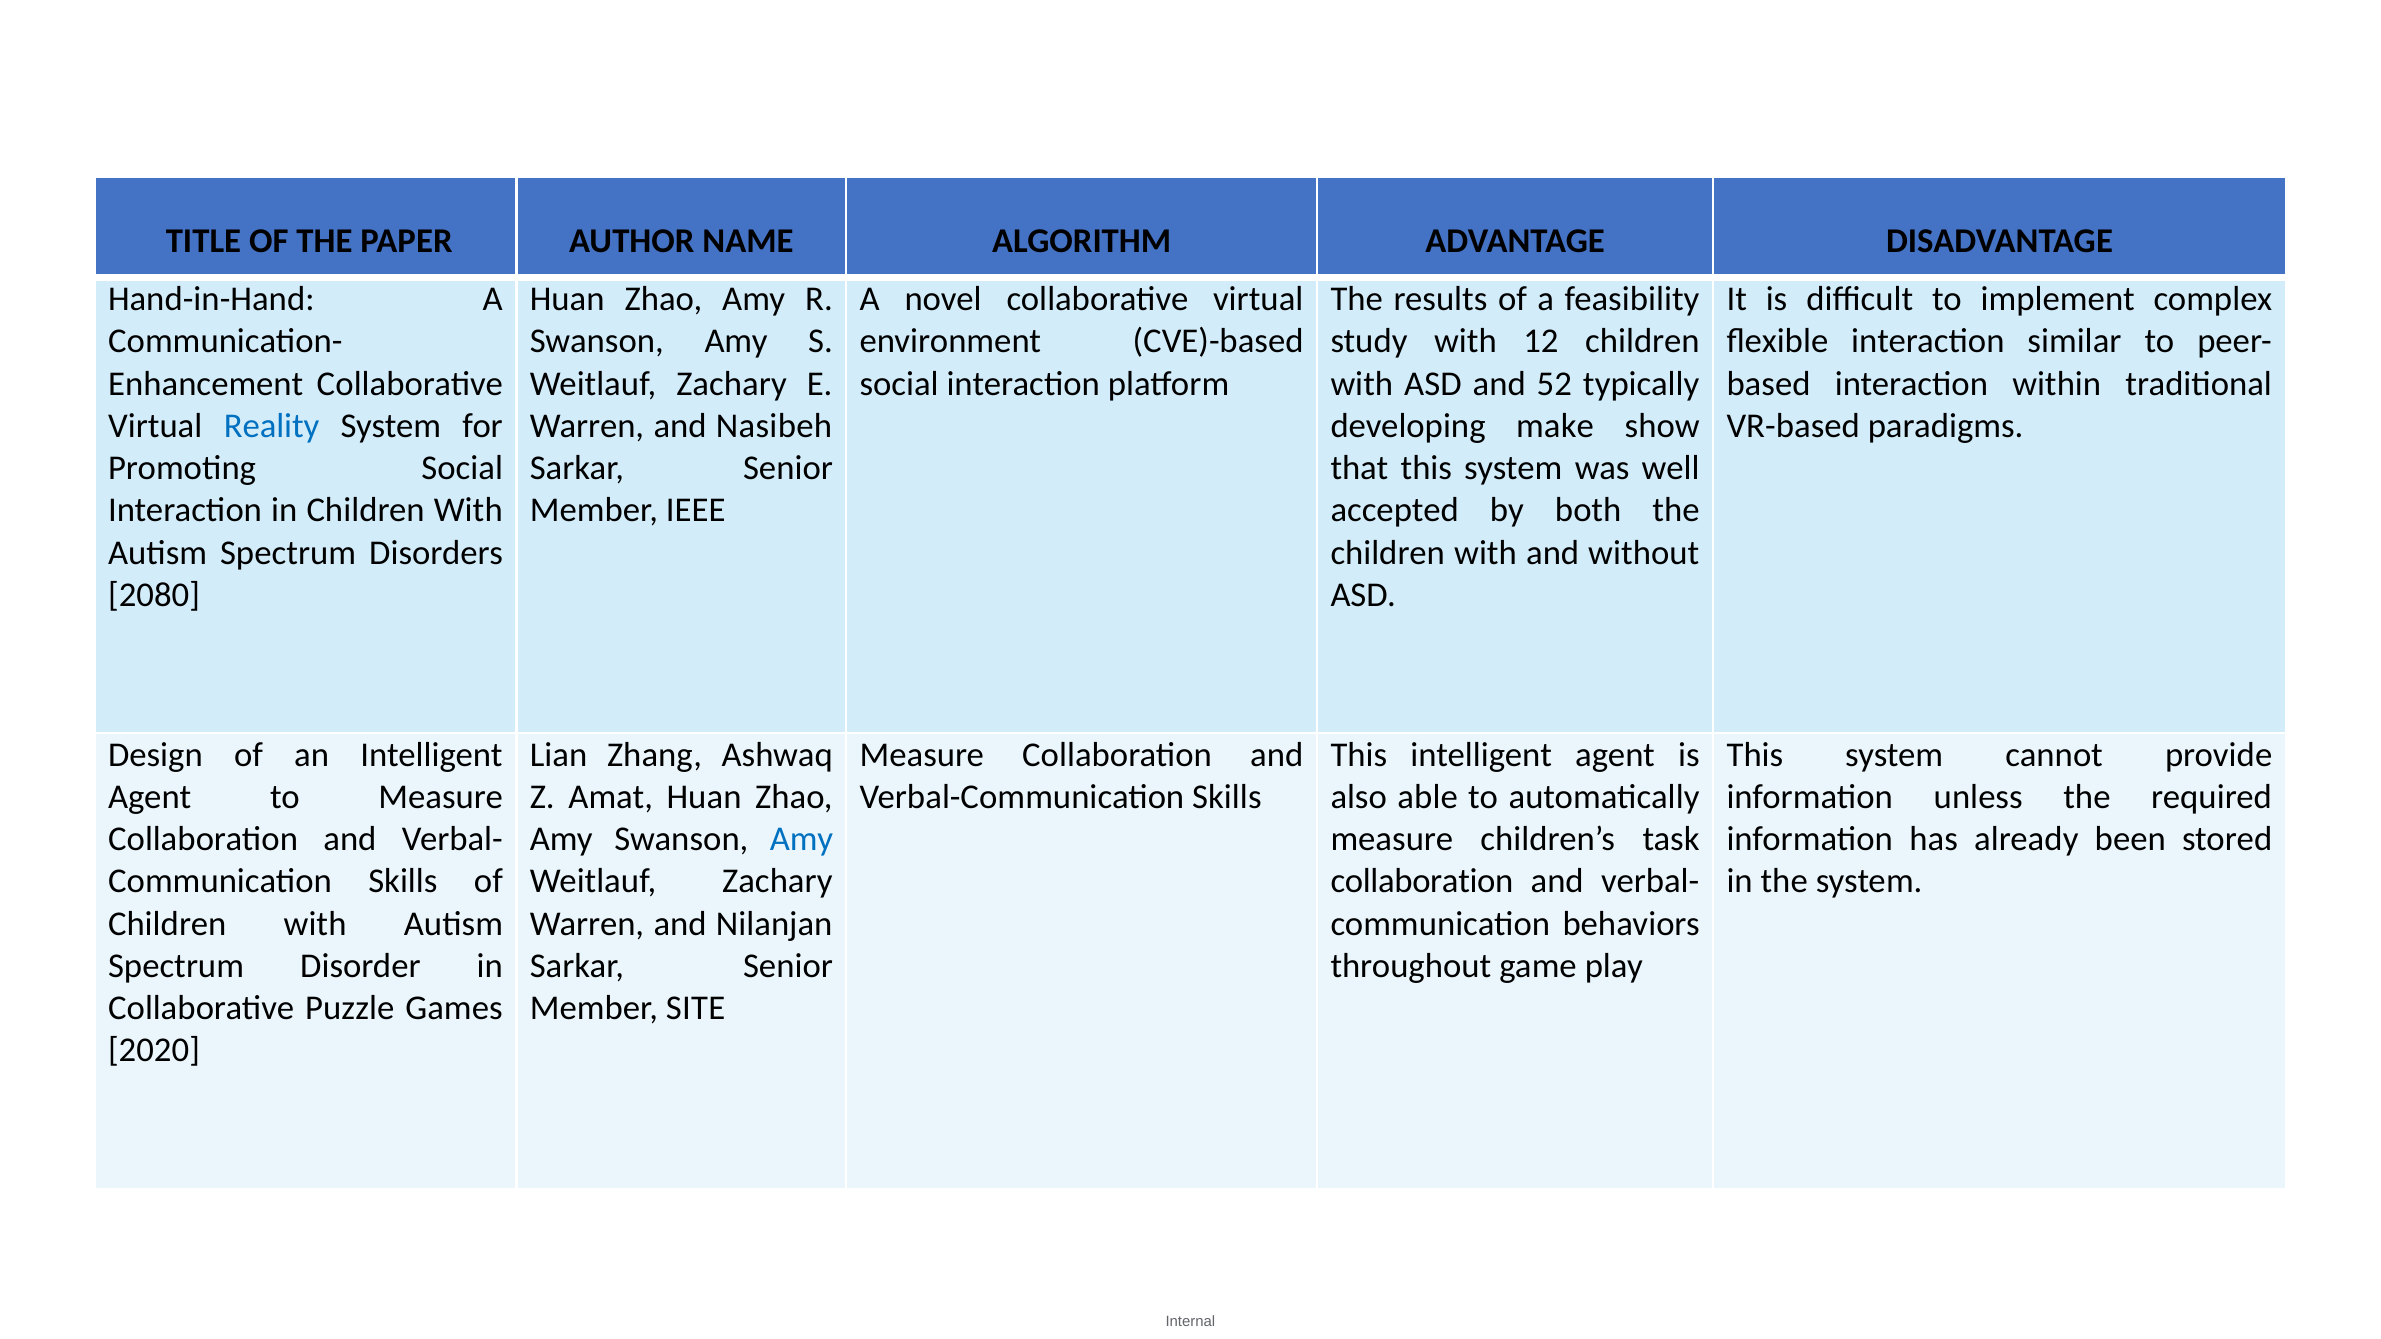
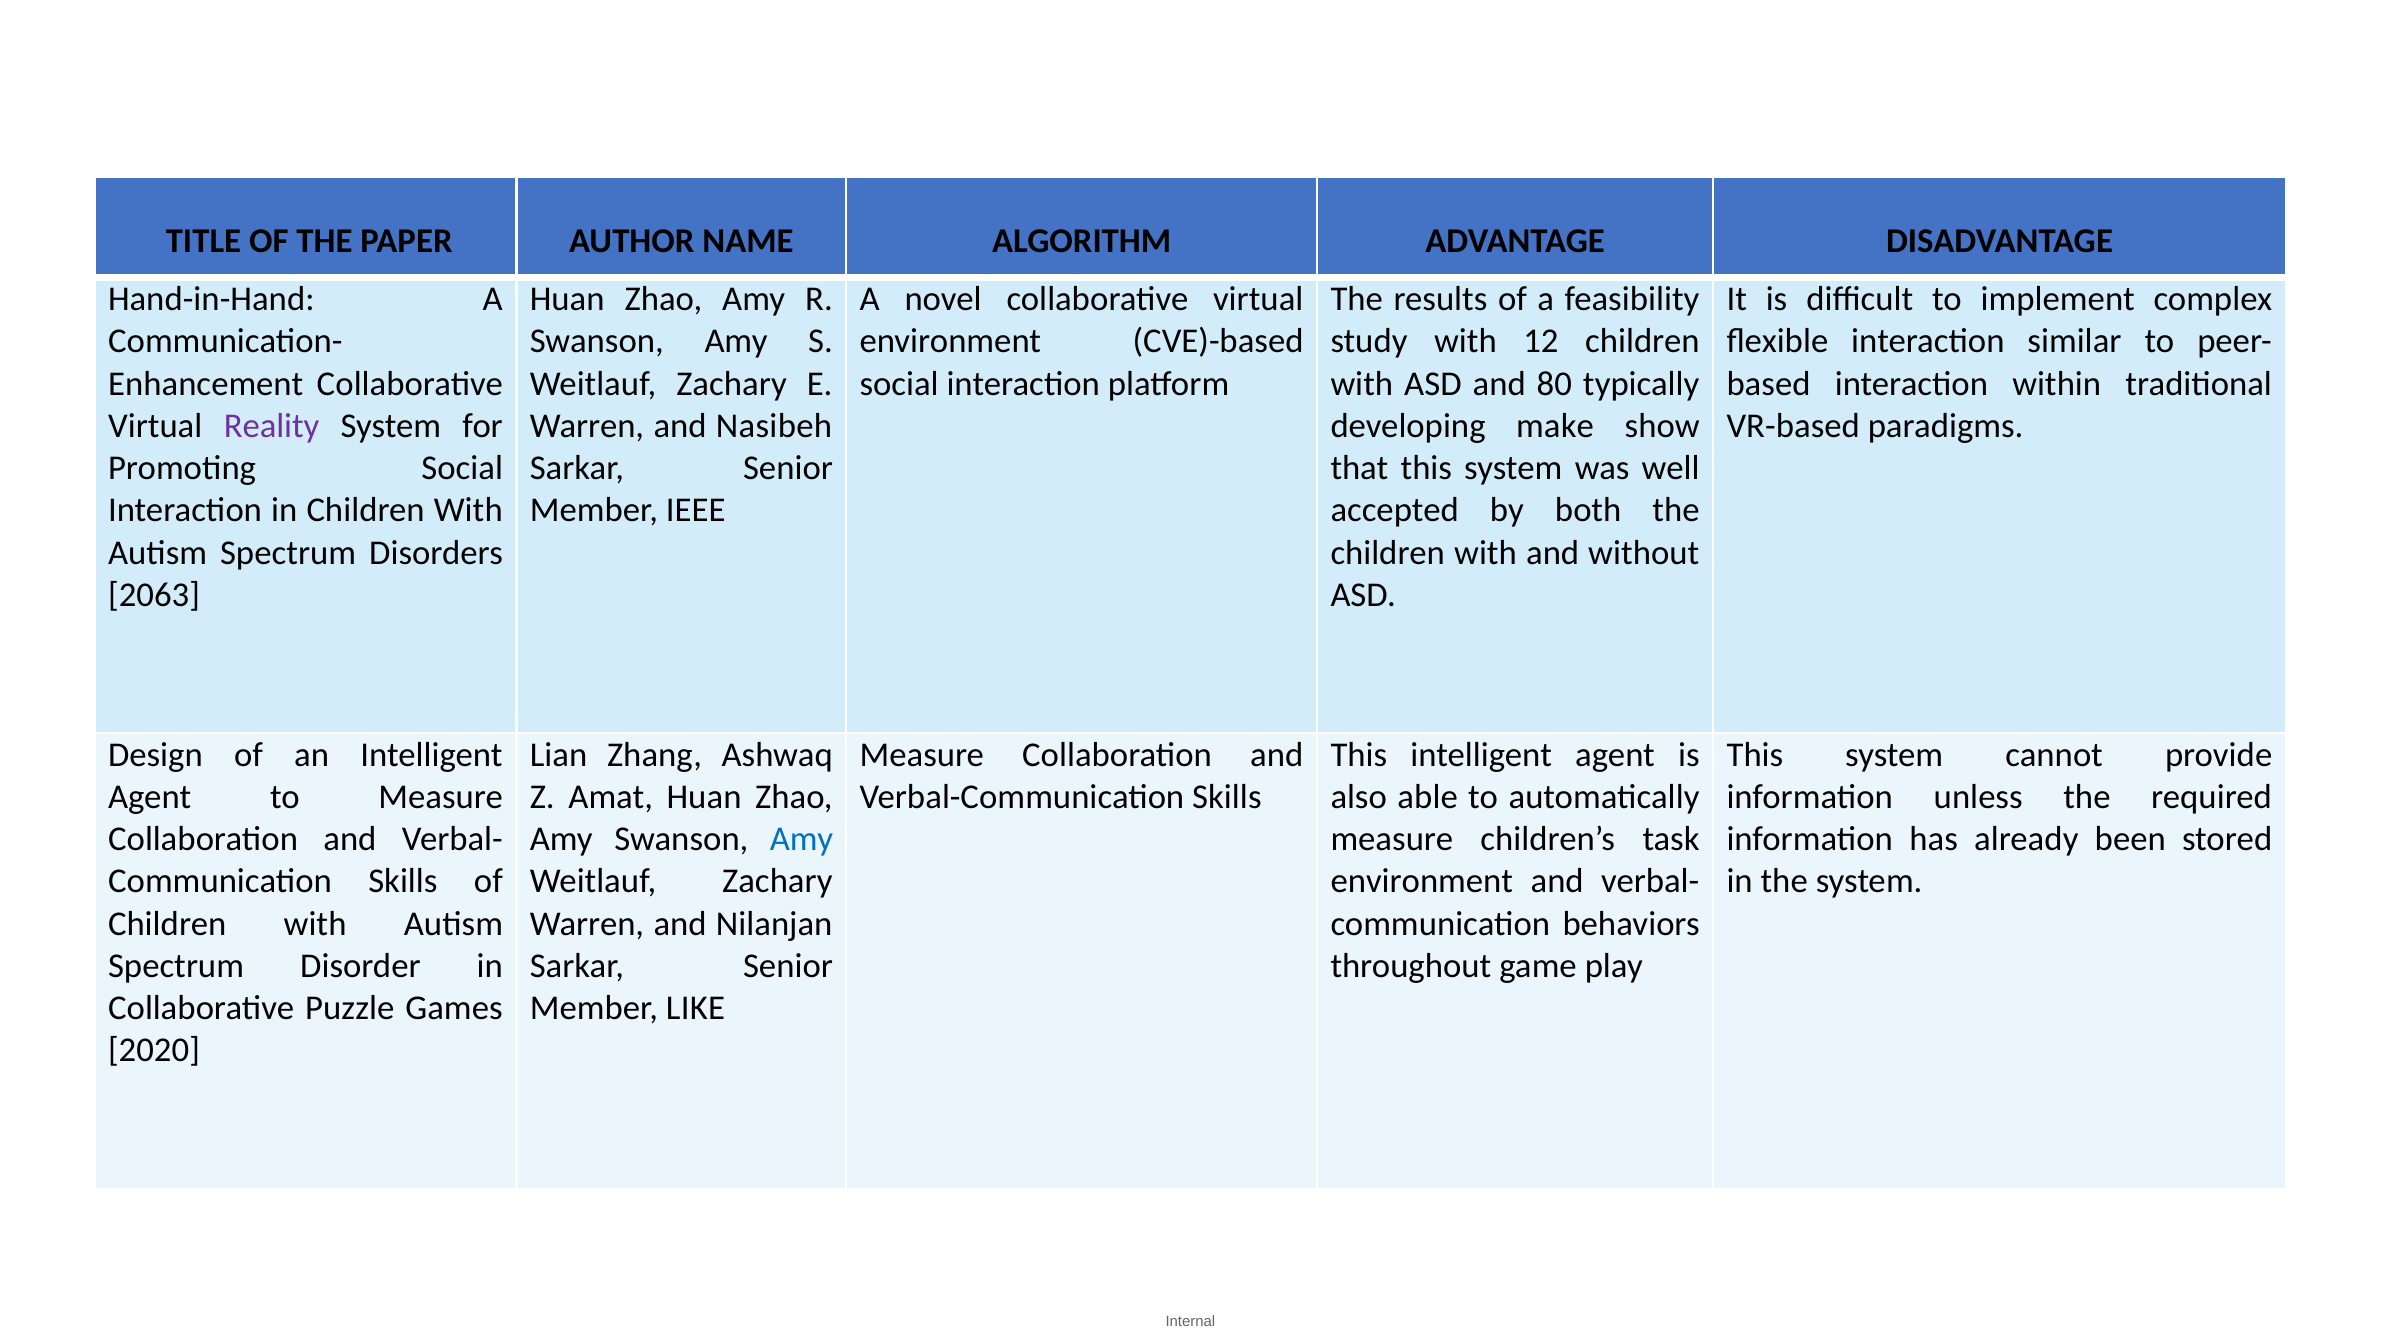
52: 52 -> 80
Reality colour: blue -> purple
2080: 2080 -> 2063
collaboration at (1422, 882): collaboration -> environment
SITE: SITE -> LIKE
